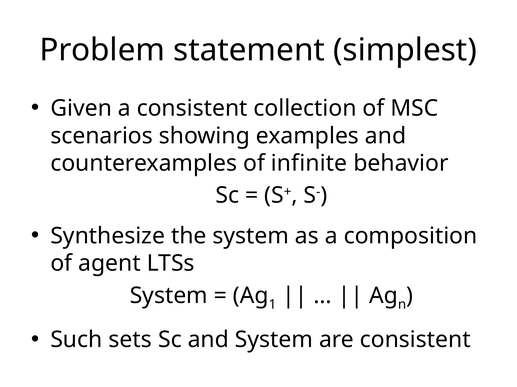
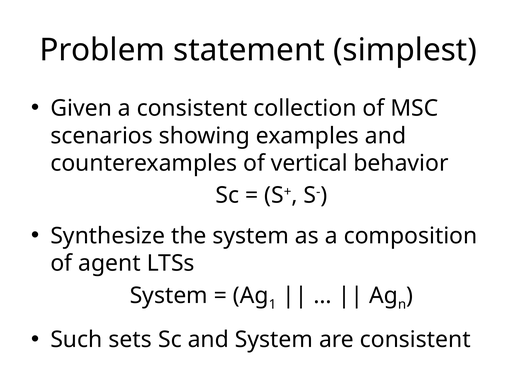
infinite: infinite -> vertical
